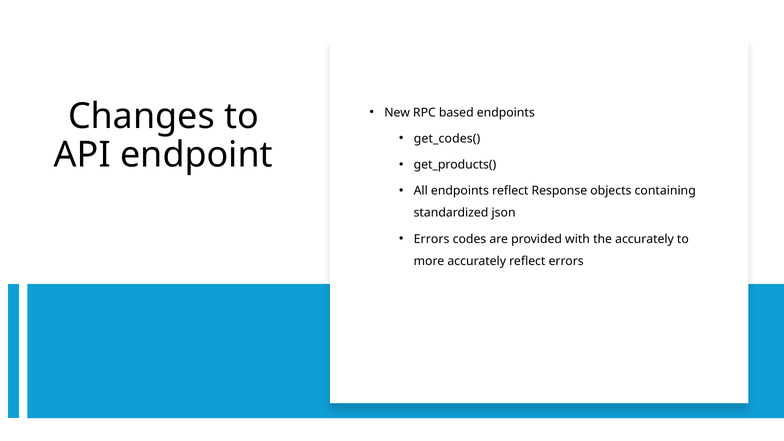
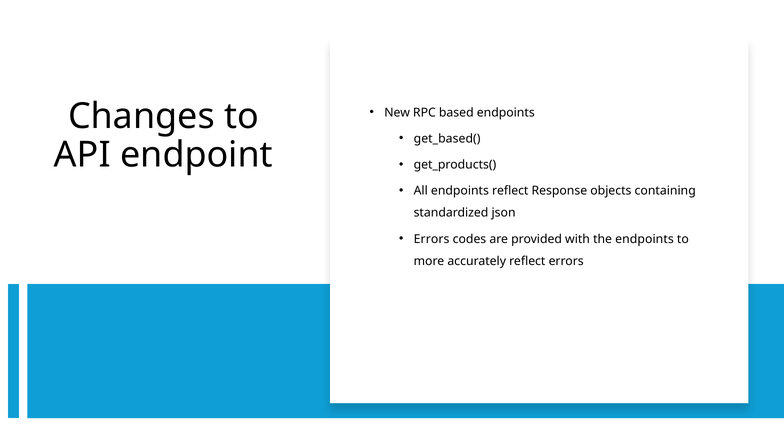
get_codes(: get_codes( -> get_based(
the accurately: accurately -> endpoints
